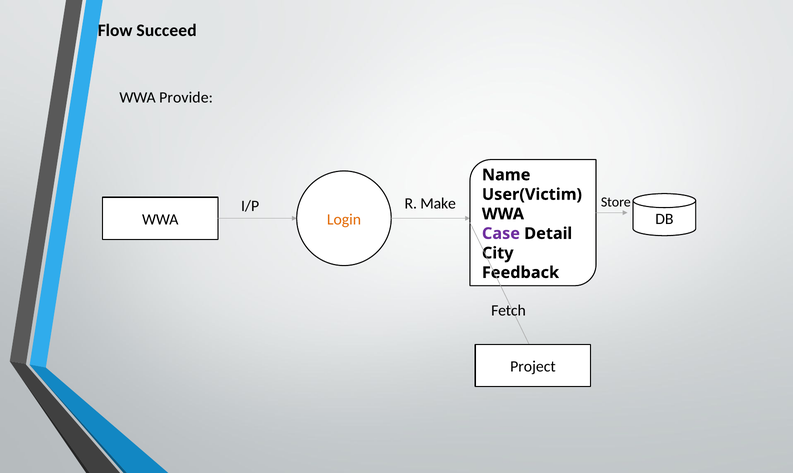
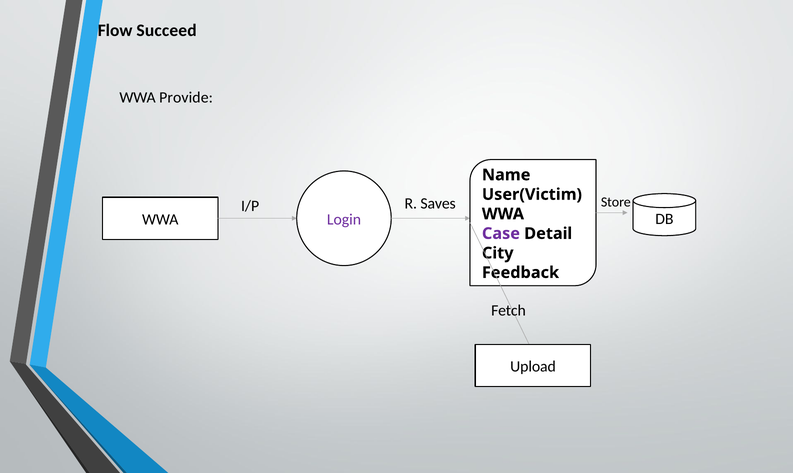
Make: Make -> Saves
Login colour: orange -> purple
Project: Project -> Upload
